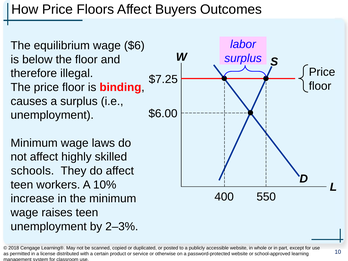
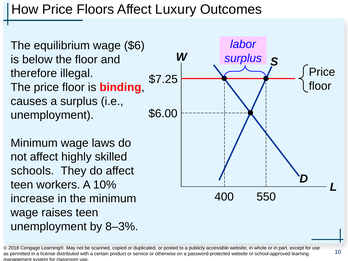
Buyers: Buyers -> Luxury
2–3%: 2–3% -> 8–3%
